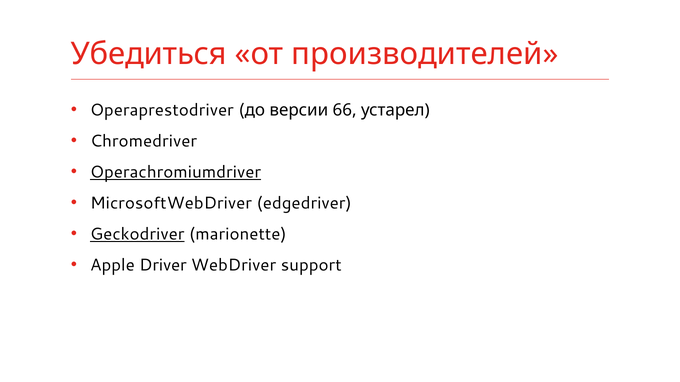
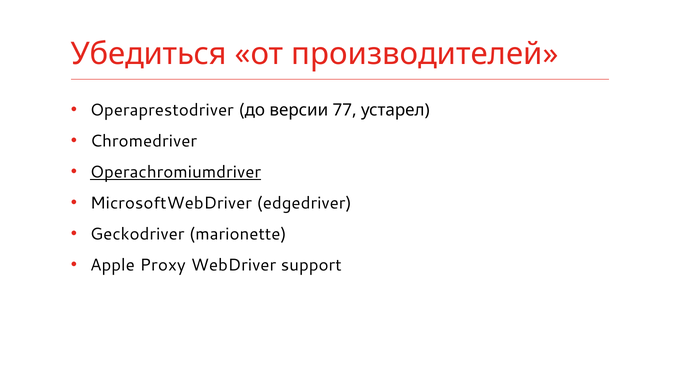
66: 66 -> 77
Geckodriver underline: present -> none
Driver: Driver -> Proxy
